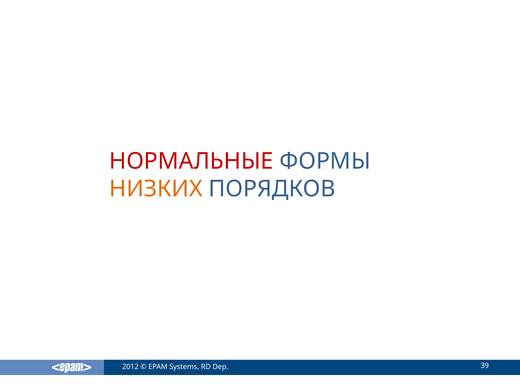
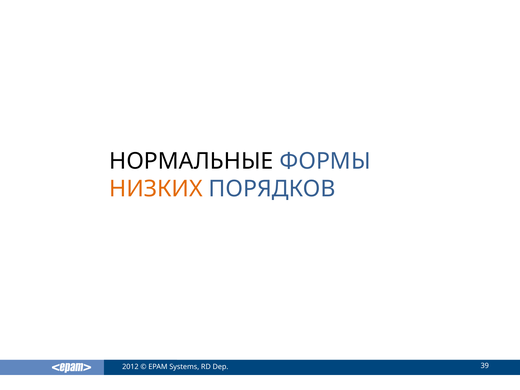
НОРМАЛЬНЫЕ colour: red -> black
